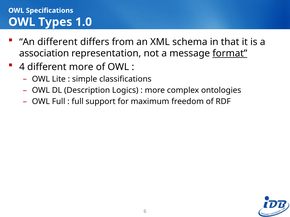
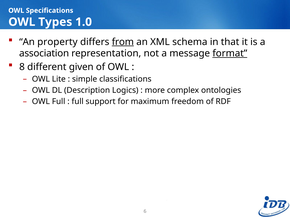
An different: different -> property
from underline: none -> present
4: 4 -> 8
different more: more -> given
